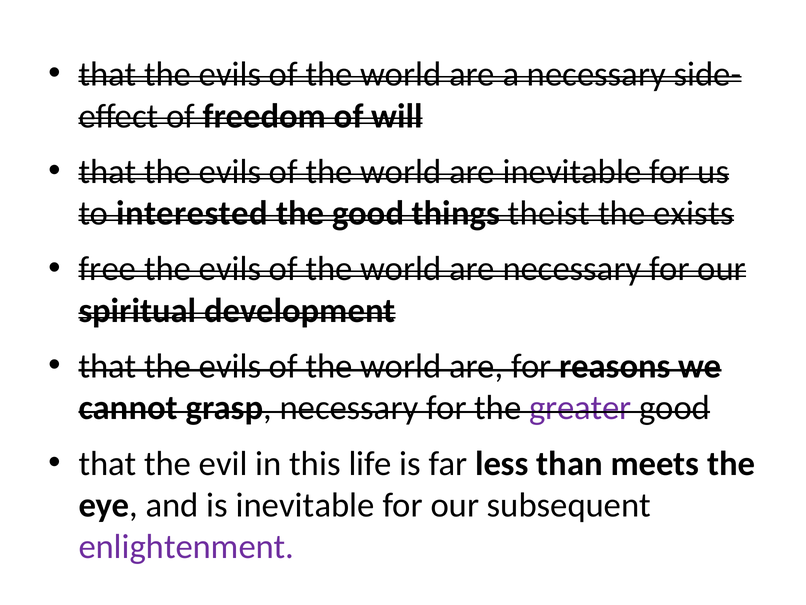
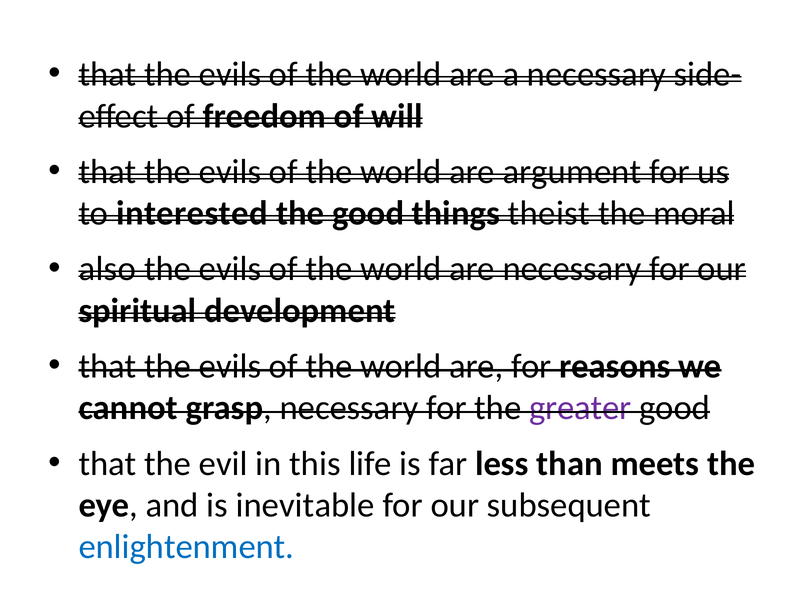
are inevitable: inevitable -> argument
exists: exists -> moral
free: free -> also
enlightenment colour: purple -> blue
